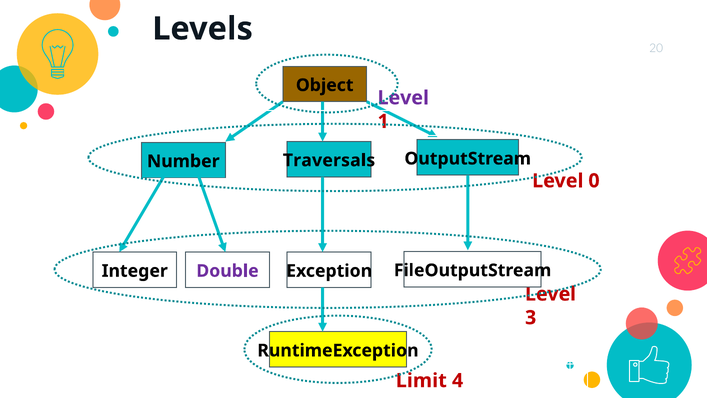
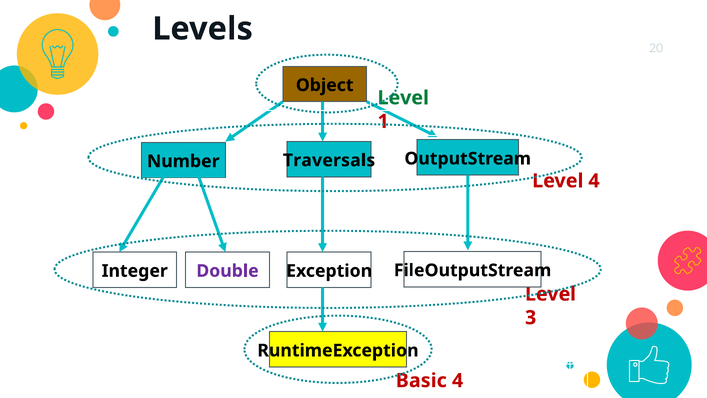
Level at (403, 98) colour: purple -> green
Level 0: 0 -> 4
Limit: Limit -> Basic
